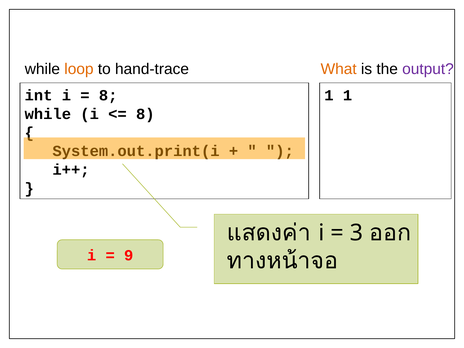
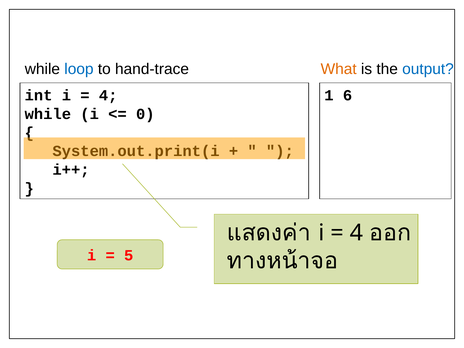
loop colour: orange -> blue
output colour: purple -> blue
8 at (108, 96): 8 -> 4
1 1: 1 -> 6
8 at (145, 114): 8 -> 0
3 at (357, 233): 3 -> 4
9: 9 -> 5
